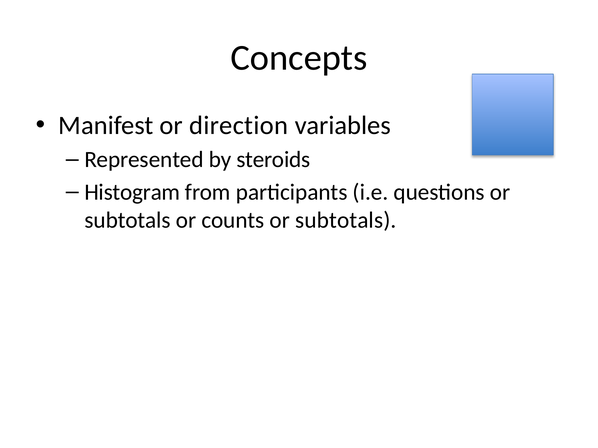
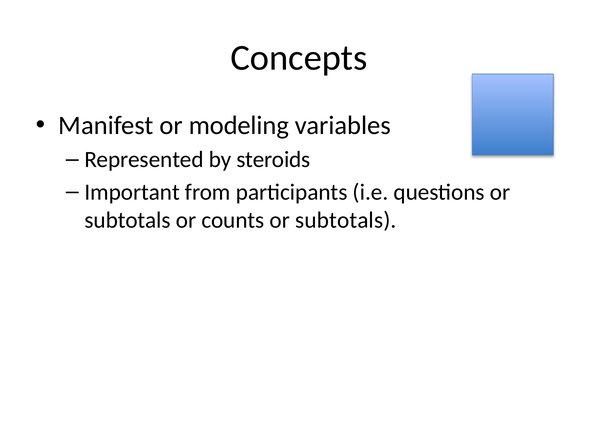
direction: direction -> modeling
Histogram: Histogram -> Important
